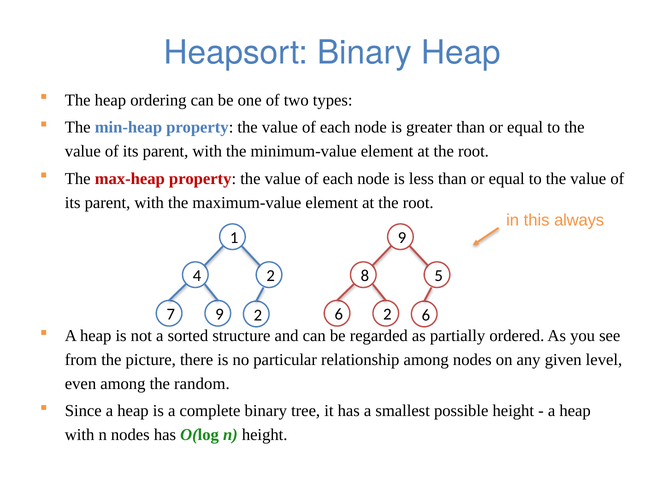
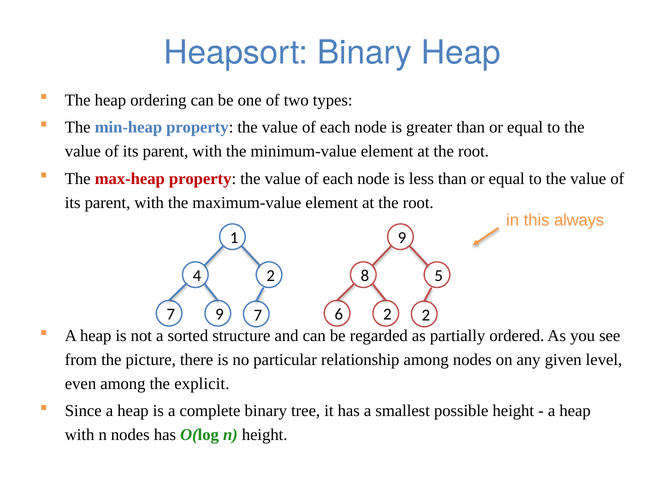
9 2: 2 -> 7
2 6: 6 -> 2
random: random -> explicit
